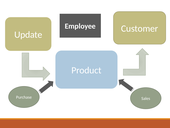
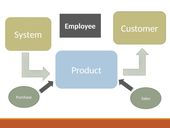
Update: Update -> System
